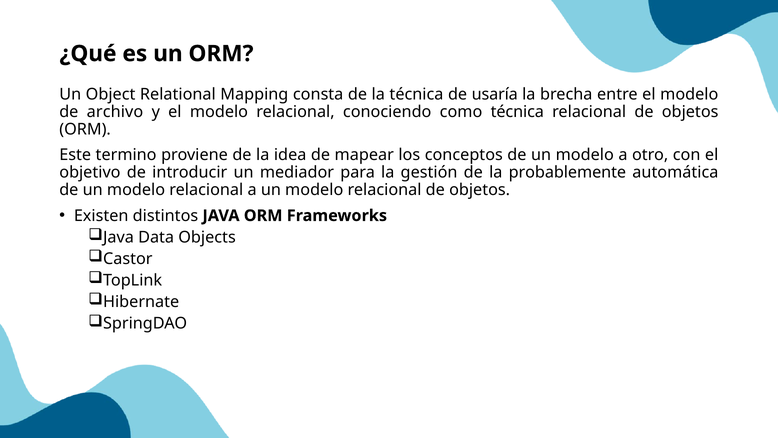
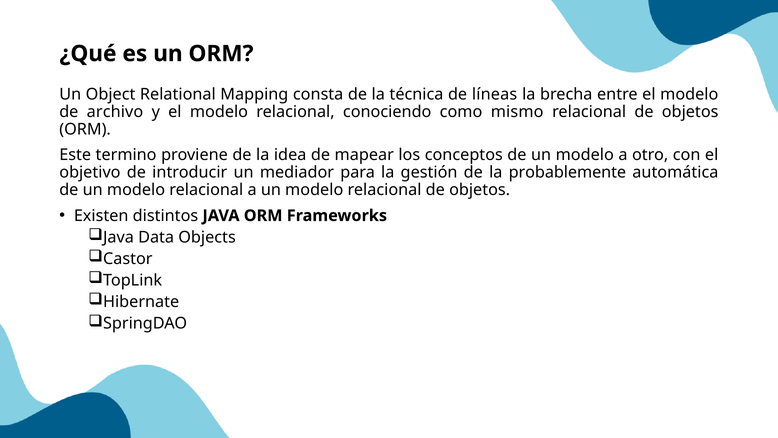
usaría: usaría -> líneas
como técnica: técnica -> mismo
